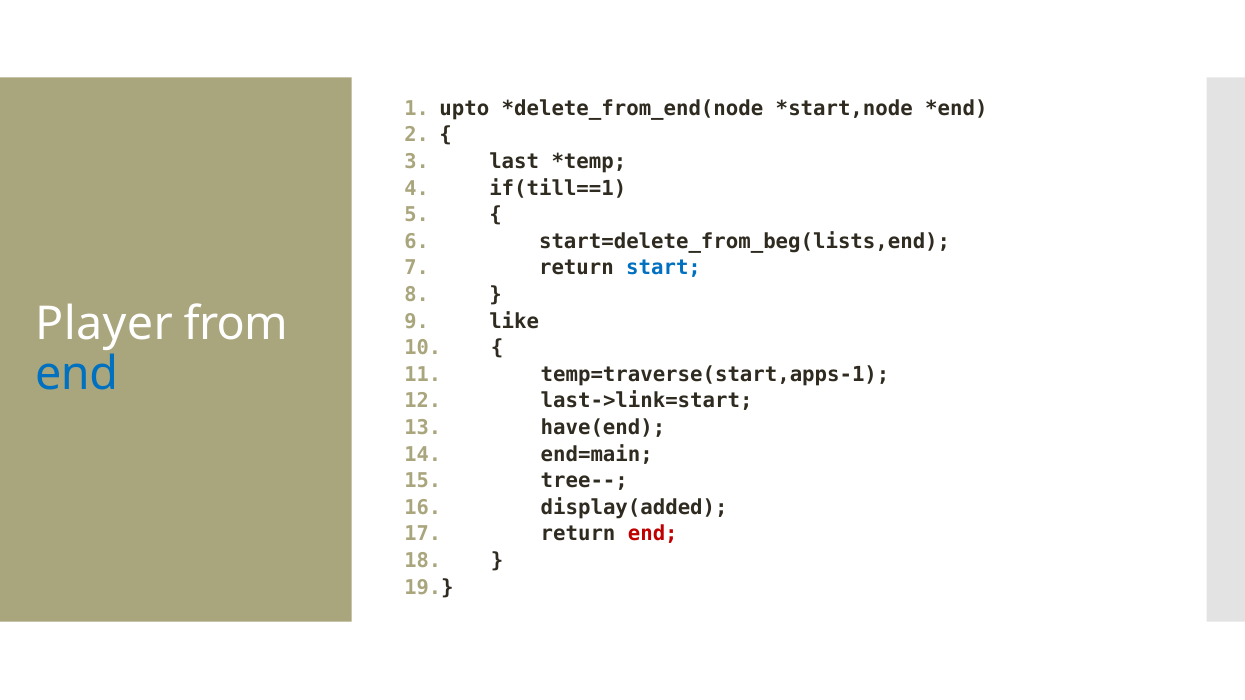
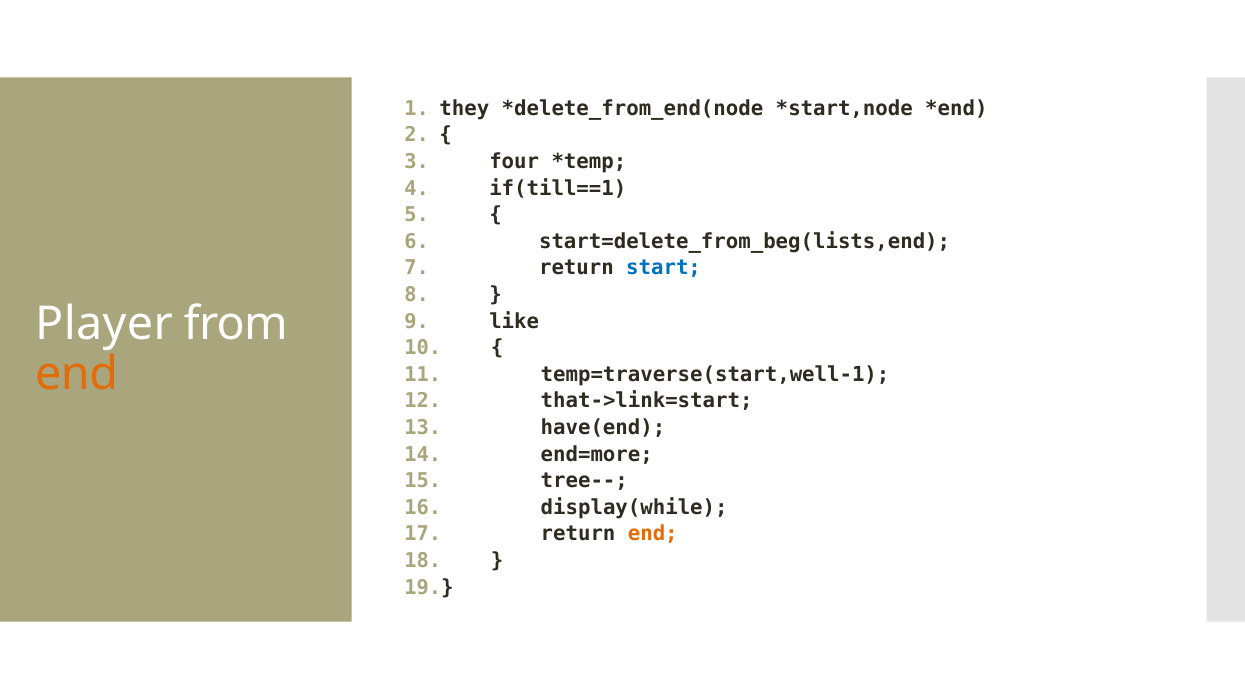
upto: upto -> they
last: last -> four
end at (77, 375) colour: blue -> orange
temp=traverse(start,apps-1: temp=traverse(start,apps-1 -> temp=traverse(start,well-1
last->link=start: last->link=start -> that->link=start
end=main: end=main -> end=more
display(added: display(added -> display(while
end at (653, 534) colour: red -> orange
